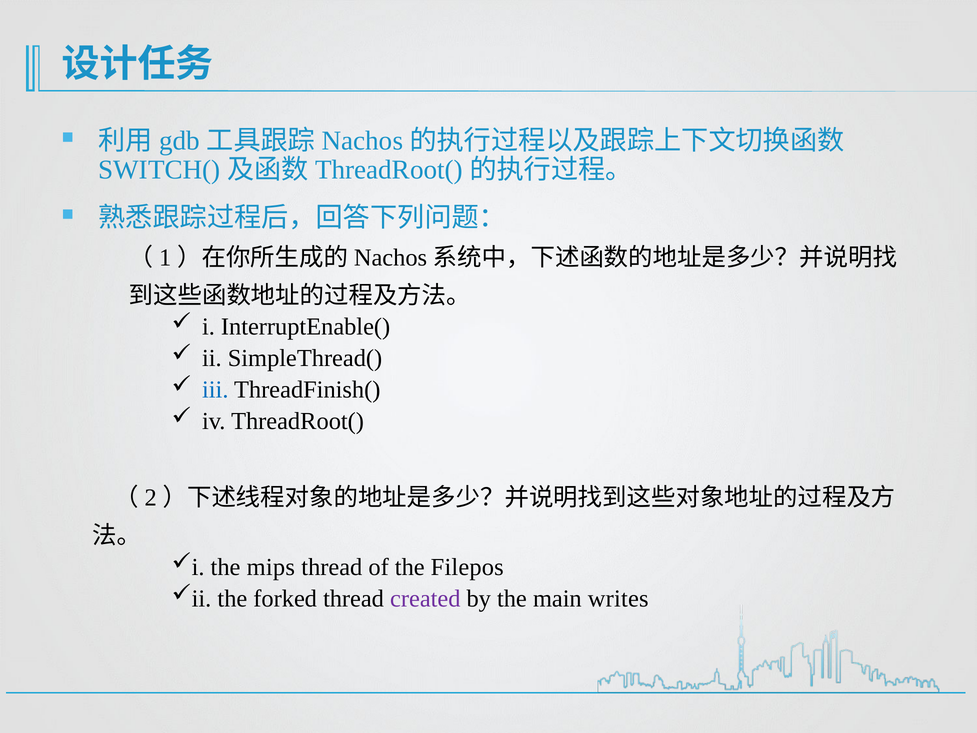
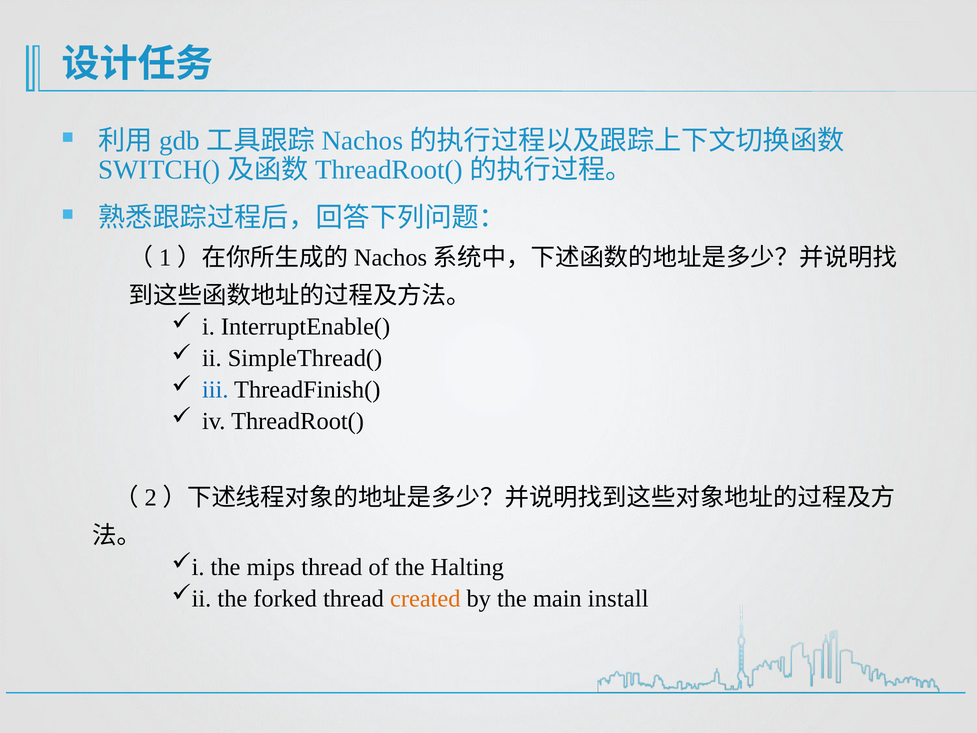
Filepos: Filepos -> Halting
created colour: purple -> orange
writes: writes -> install
